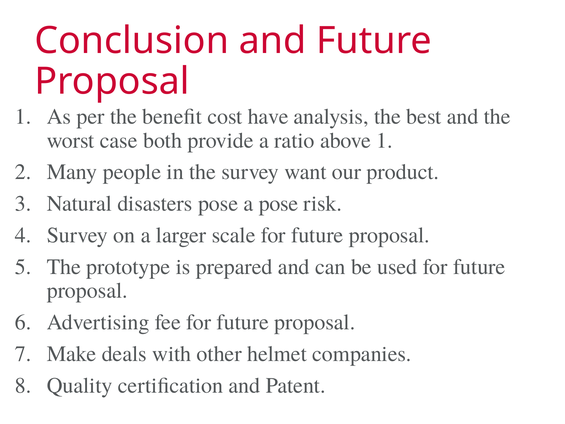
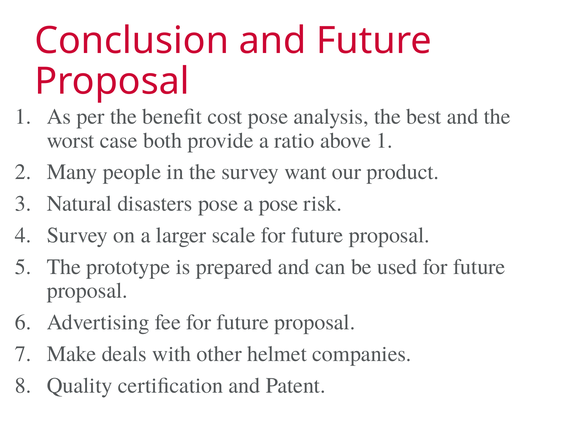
cost have: have -> pose
